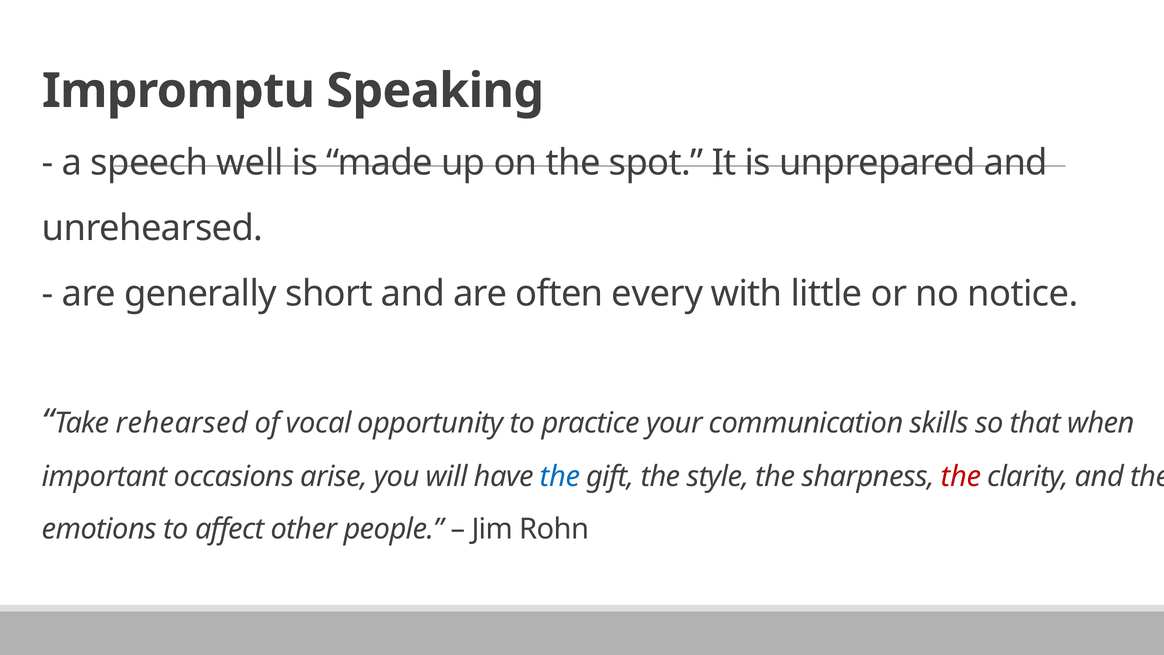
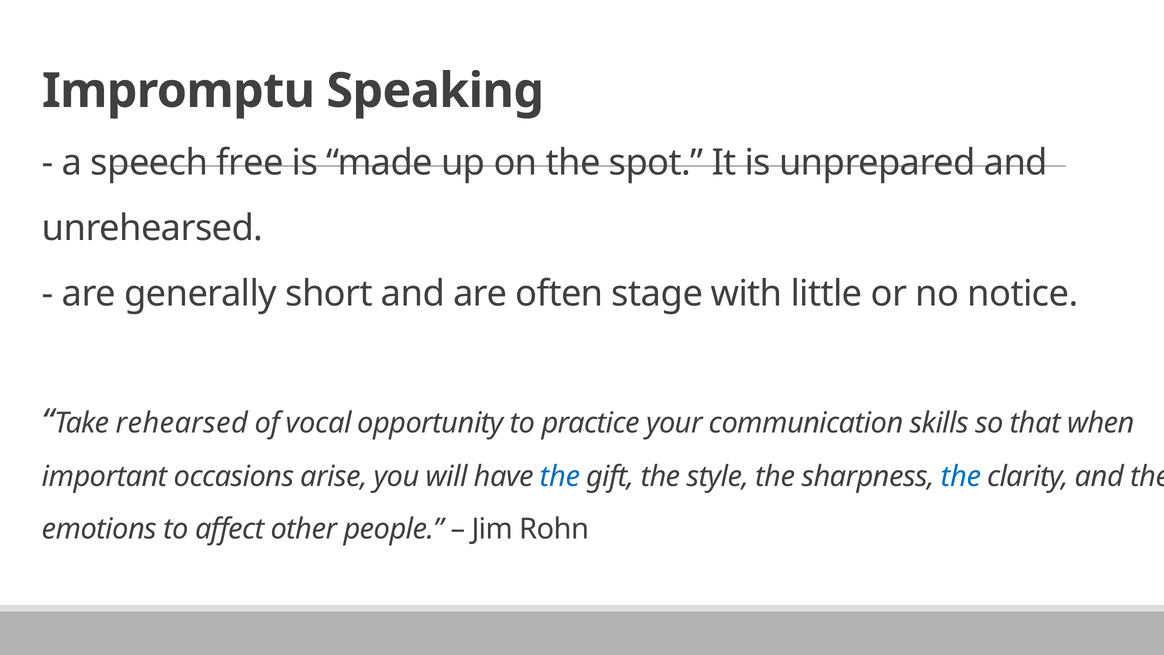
well: well -> free
every: every -> stage
the at (961, 477) colour: red -> blue
